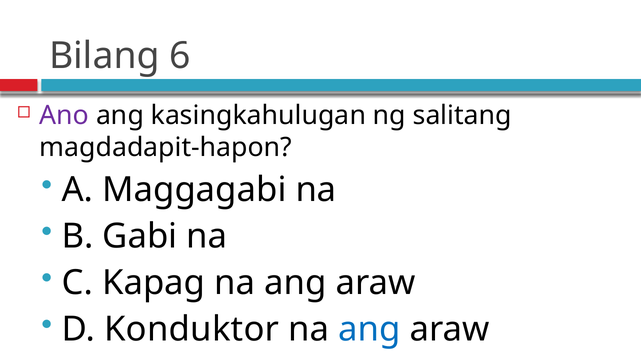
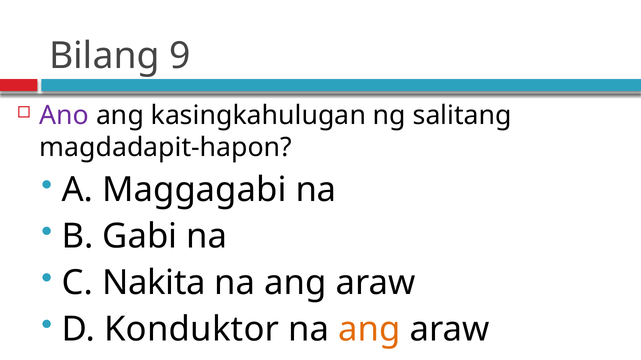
6: 6 -> 9
Kapag: Kapag -> Nakita
ang at (369, 330) colour: blue -> orange
